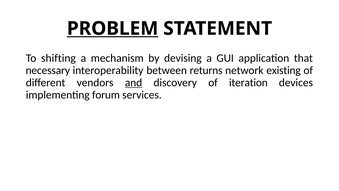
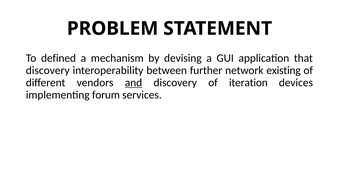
PROBLEM underline: present -> none
shifting: shifting -> defined
necessary at (48, 70): necessary -> discovery
returns: returns -> further
